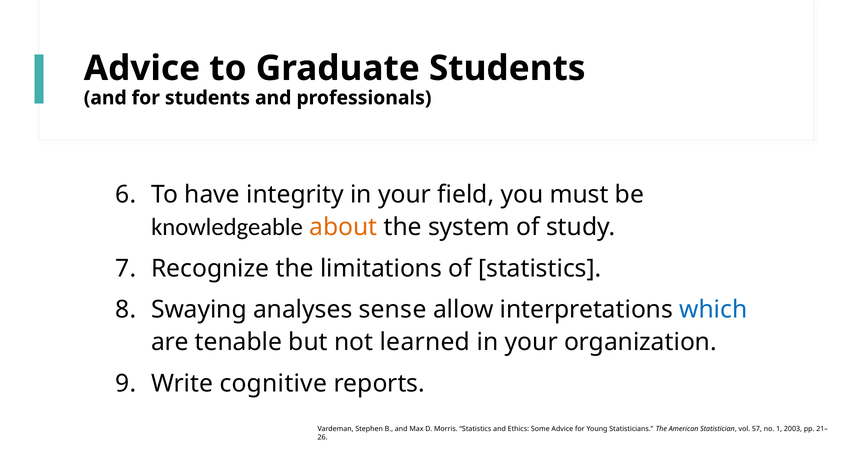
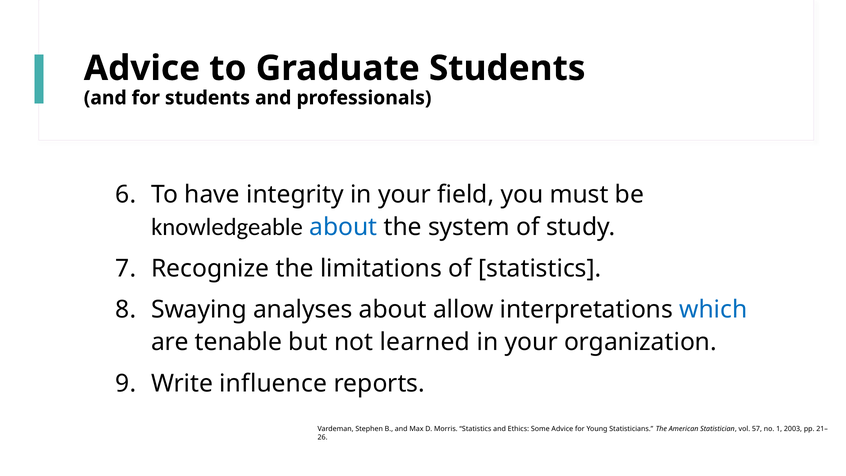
about at (343, 227) colour: orange -> blue
analyses sense: sense -> about
cognitive: cognitive -> influence
